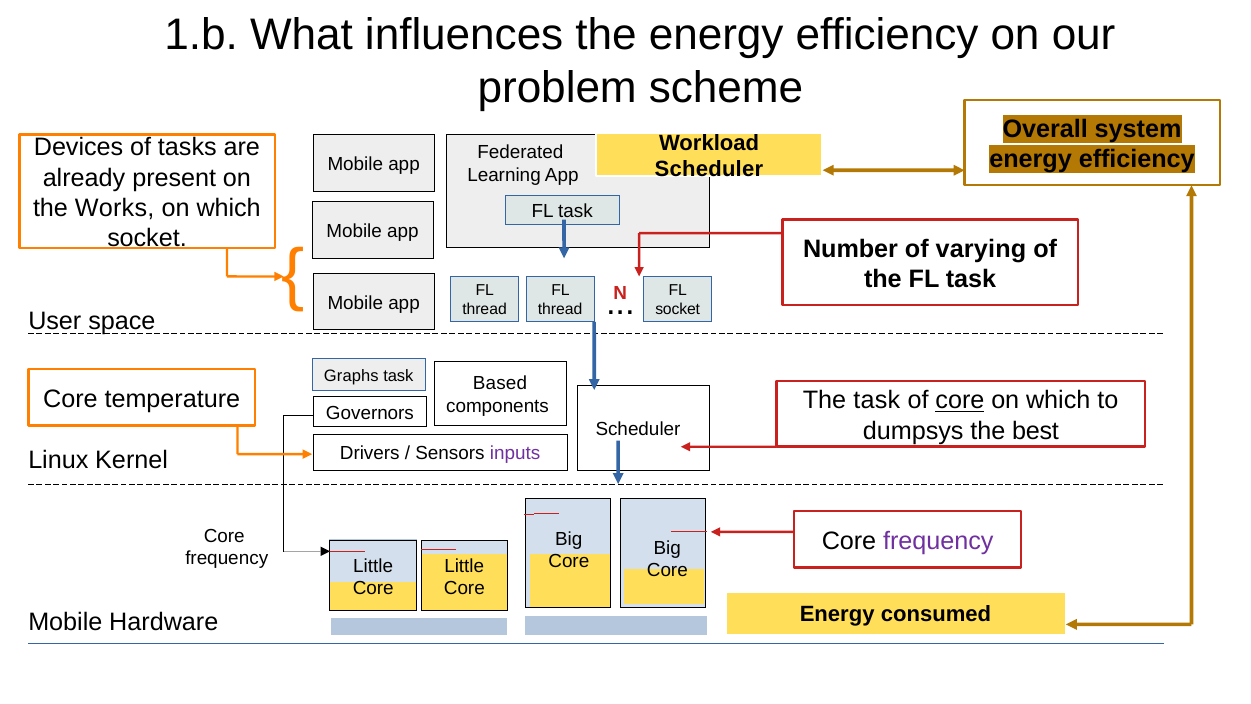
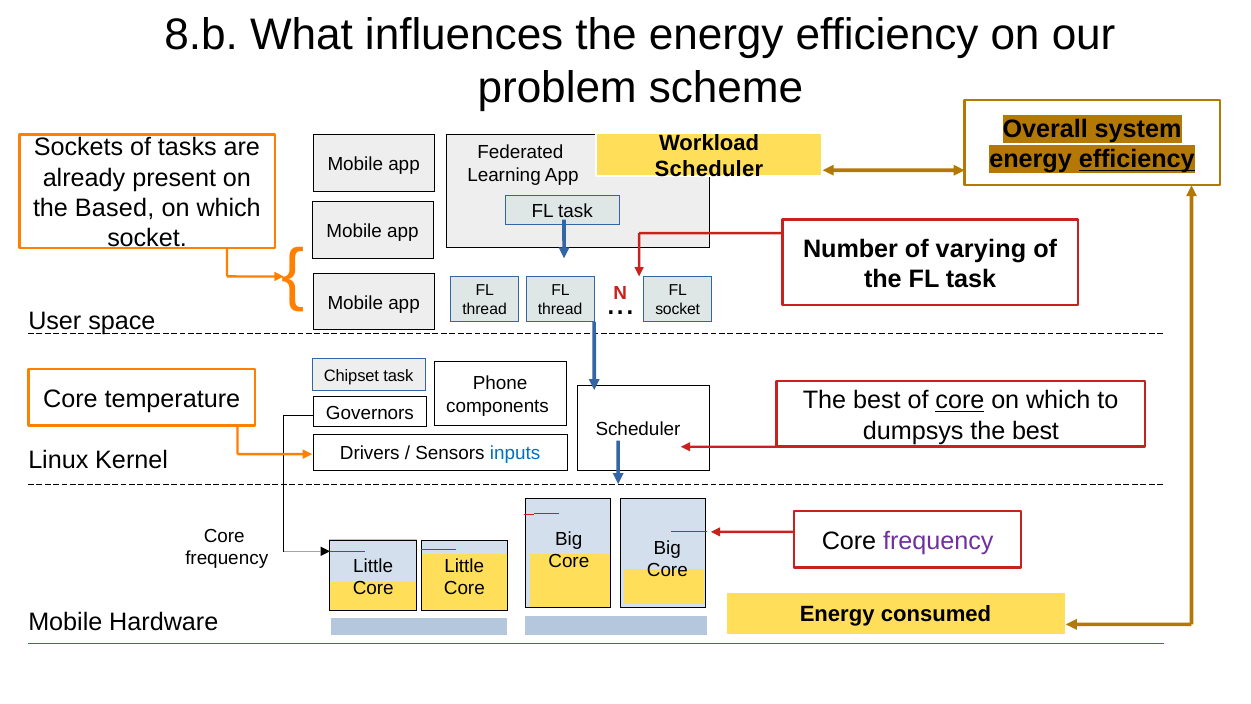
1.b: 1.b -> 8.b
Devices: Devices -> Sockets
efficiency at (1137, 159) underline: none -> present
Works: Works -> Based
Graphs: Graphs -> Chipset
Based: Based -> Phone
task at (877, 400): task -> best
inputs colour: purple -> blue
